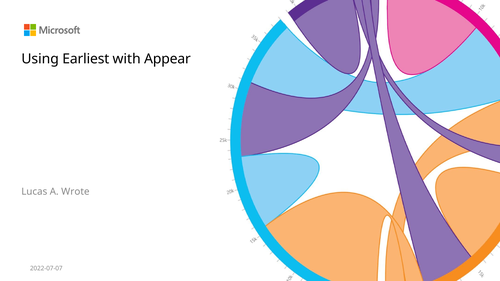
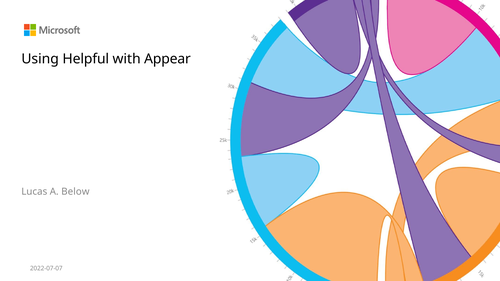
Earliest: Earliest -> Helpful
Wrote: Wrote -> Below
